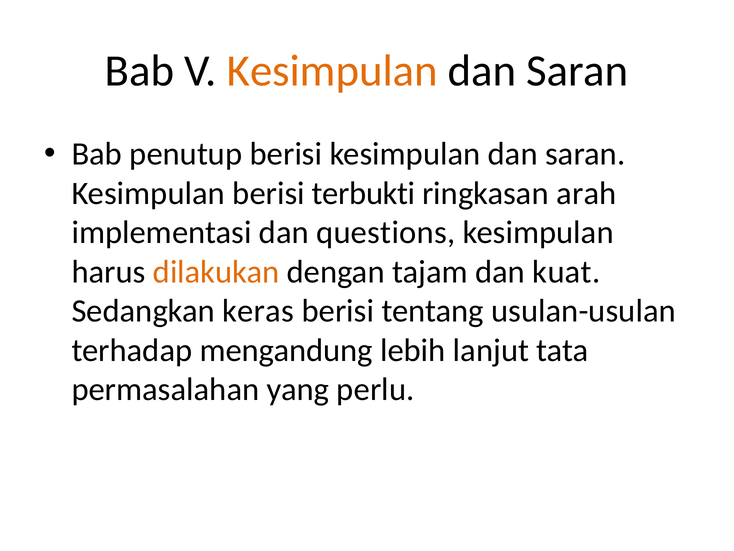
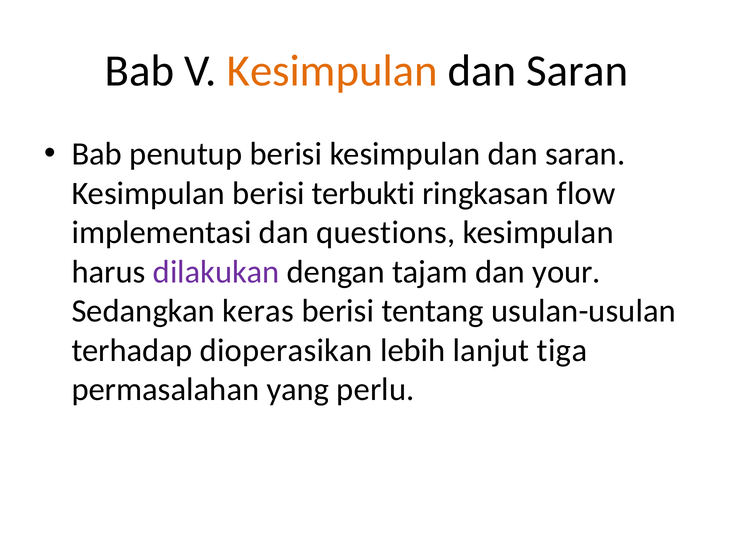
arah: arah -> flow
dilakukan colour: orange -> purple
kuat: kuat -> your
mengandung: mengandung -> dioperasikan
tata: tata -> tiga
